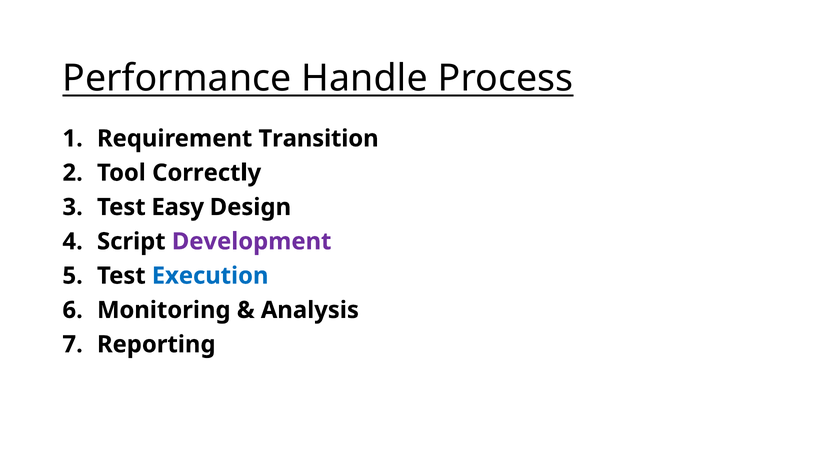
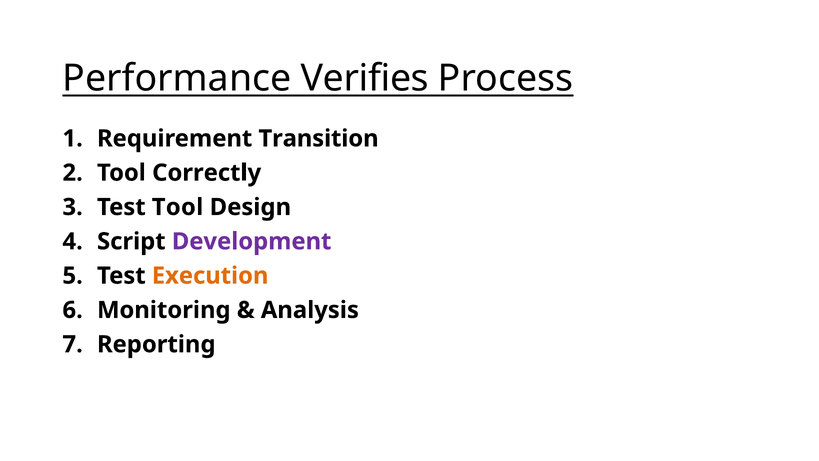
Handle: Handle -> Verifies
Test Easy: Easy -> Tool
Execution colour: blue -> orange
